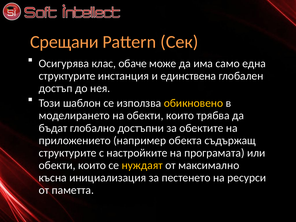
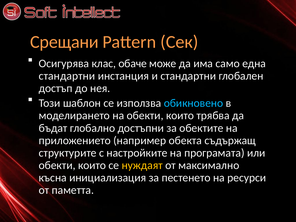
структурите at (67, 76): структурите -> стандартни
и единствена: единствена -> стандартни
обикновено colour: yellow -> light blue
